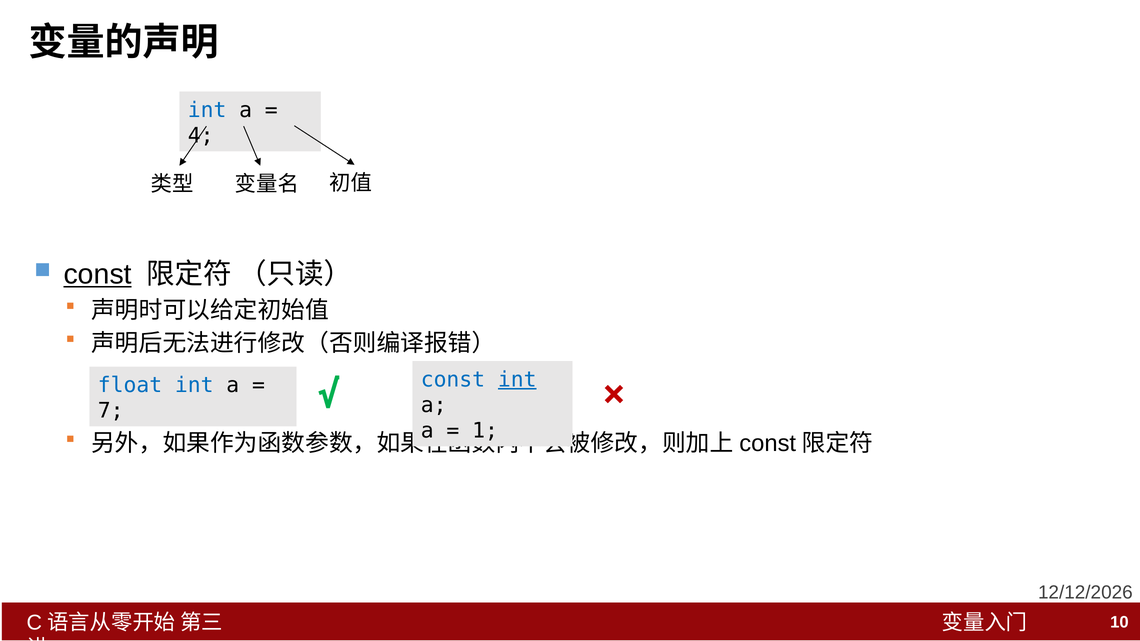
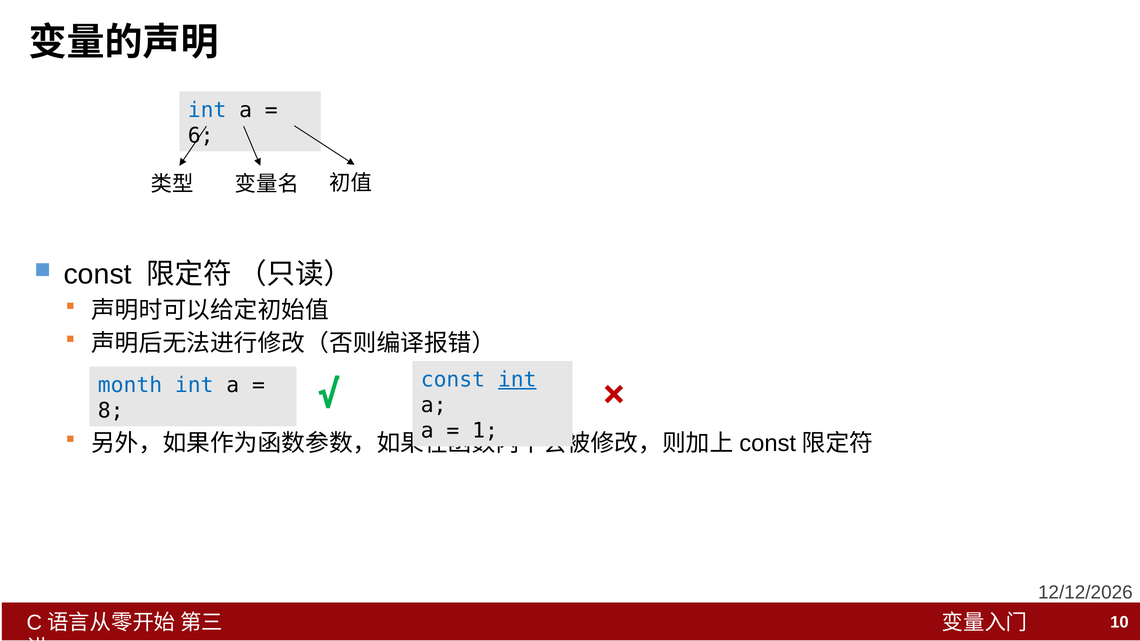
4: 4 -> 6
const at (98, 275) underline: present -> none
float: float -> month
7: 7 -> 8
